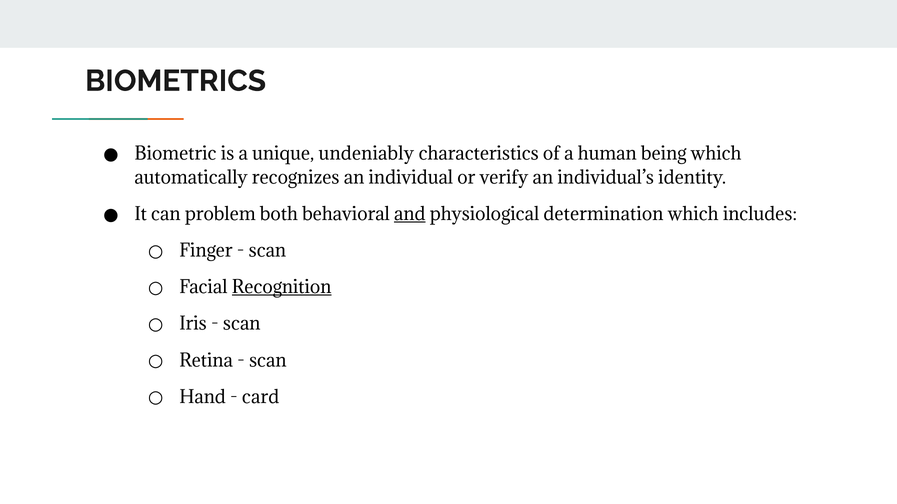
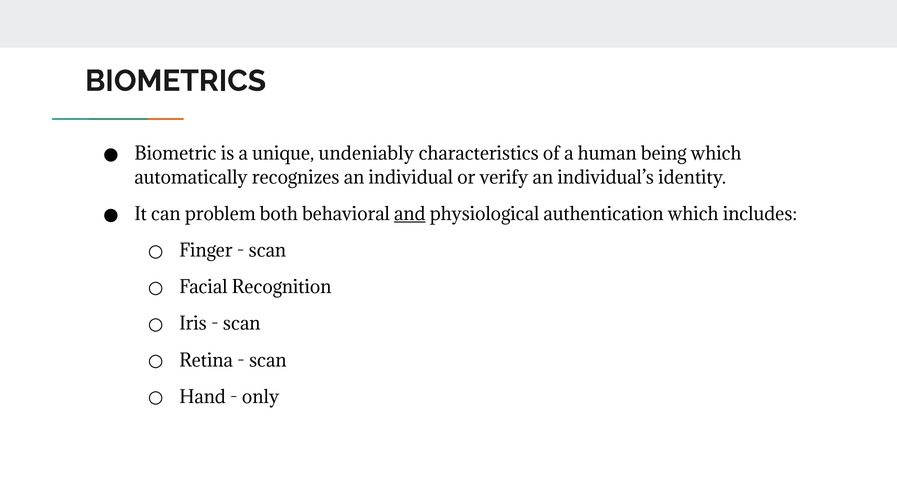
determination: determination -> authentication
Recognition underline: present -> none
card: card -> only
